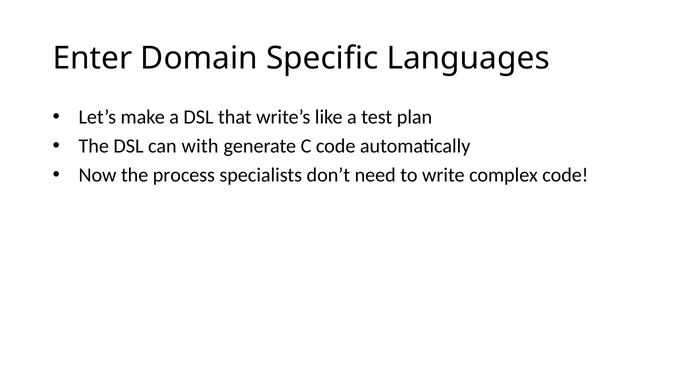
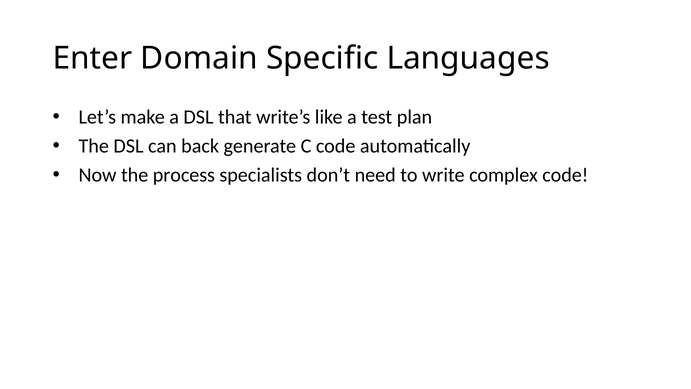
with: with -> back
